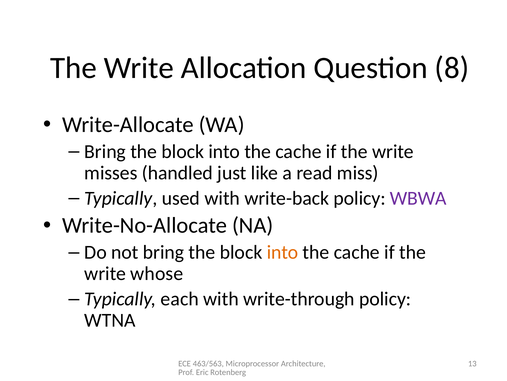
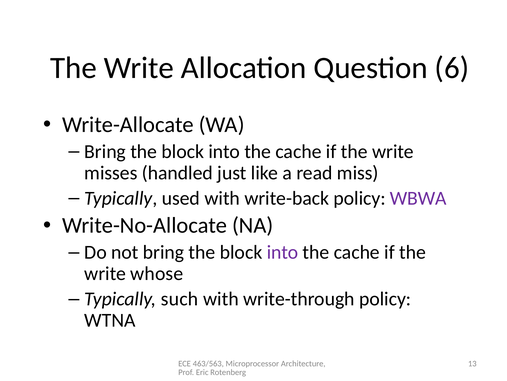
8: 8 -> 6
into at (283, 252) colour: orange -> purple
each: each -> such
